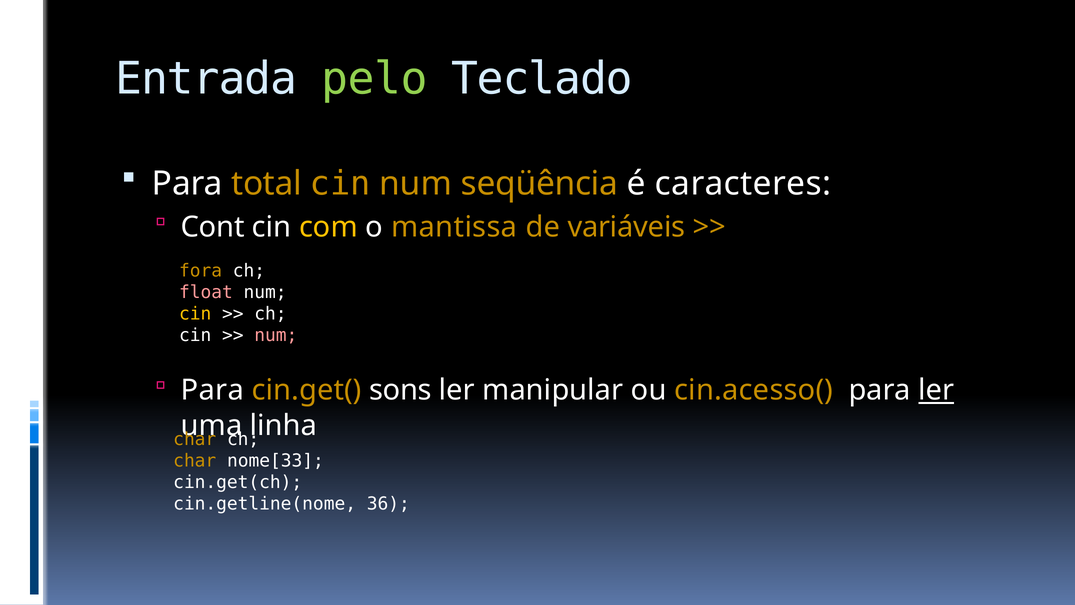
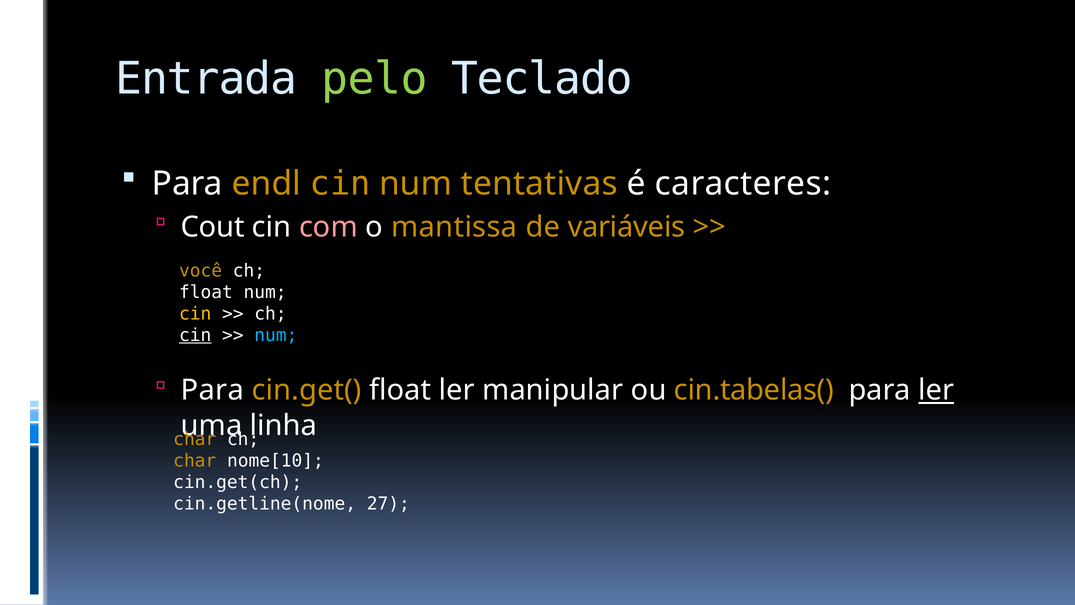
total: total -> endl
seqüência: seqüência -> tentativas
Cont: Cont -> Cout
com colour: yellow -> pink
fora: fora -> você
float at (206, 292) colour: pink -> white
cin at (195, 335) underline: none -> present
num at (276, 335) colour: pink -> light blue
cin.get( sons: sons -> float
cin.acesso(: cin.acesso( -> cin.tabelas(
nome[33: nome[33 -> nome[10
36: 36 -> 27
